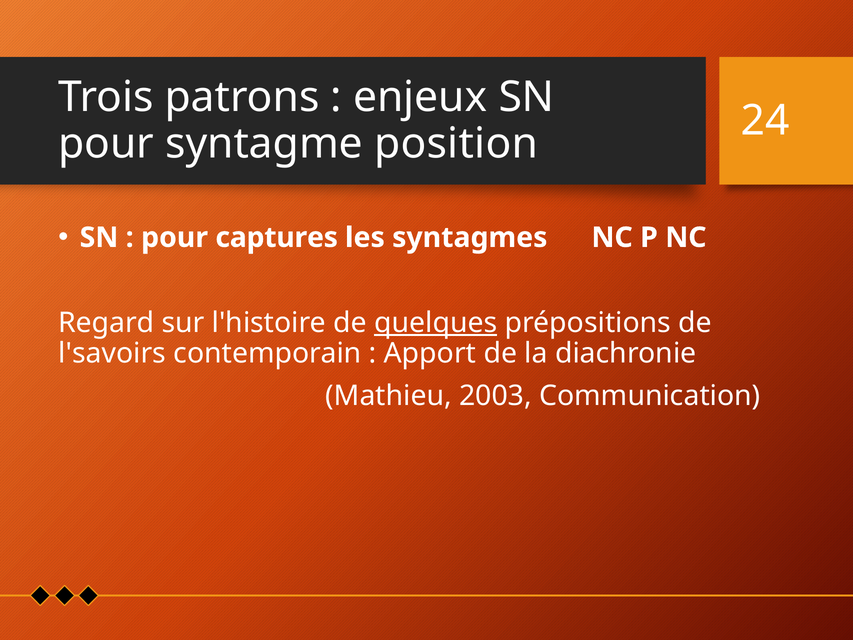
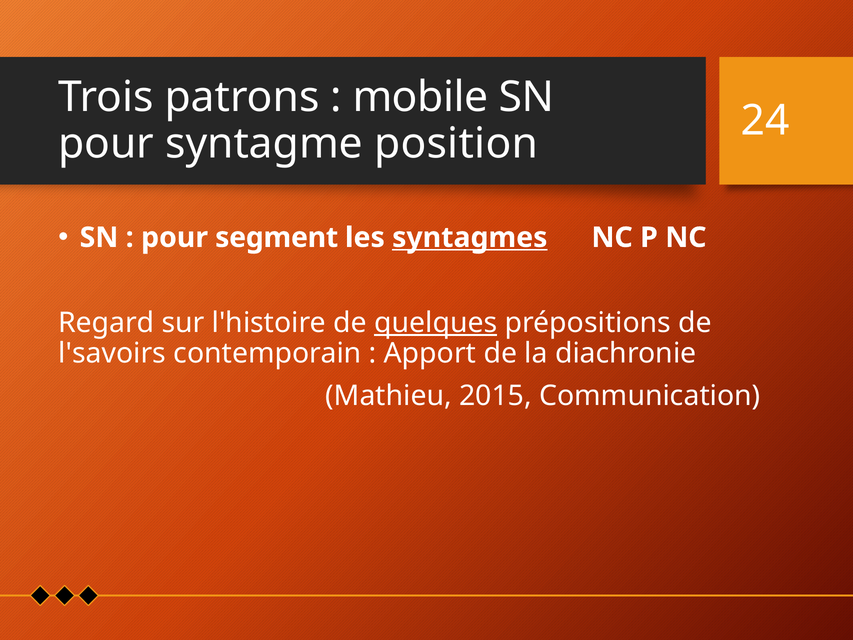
enjeux: enjeux -> mobile
captures: captures -> segment
syntagmes underline: none -> present
2003: 2003 -> 2015
